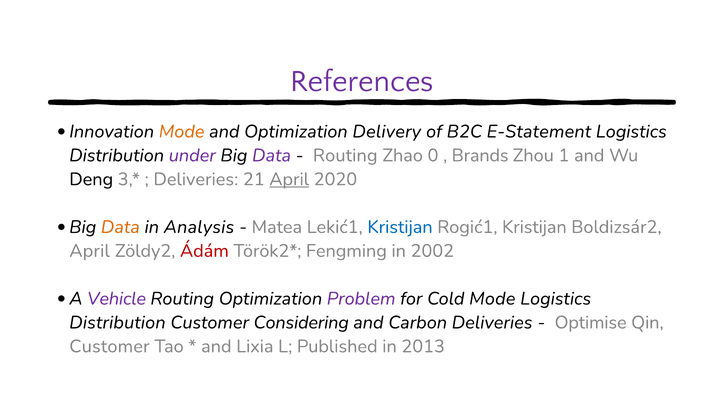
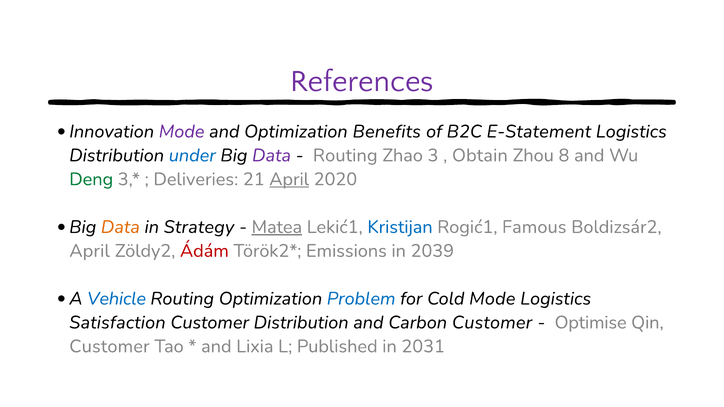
Mode at (182, 132) colour: orange -> purple
Delivery: Delivery -> Benefits
under colour: purple -> blue
0: 0 -> 3
Brands: Brands -> Obtain
1: 1 -> 8
Deng colour: black -> green
Analysis: Analysis -> Strategy
Matea underline: none -> present
Rogić1 Kristijan: Kristijan -> Famous
Fengming: Fengming -> Emissions
2002: 2002 -> 2039
Vehicle colour: purple -> blue
Problem colour: purple -> blue
Distribution at (117, 323): Distribution -> Satisfaction
Customer Considering: Considering -> Distribution
Carbon Deliveries: Deliveries -> Customer
2013: 2013 -> 2031
